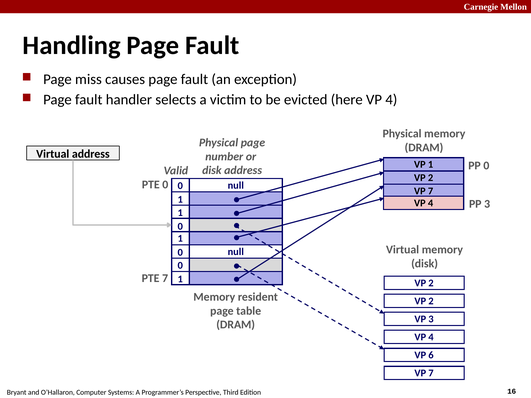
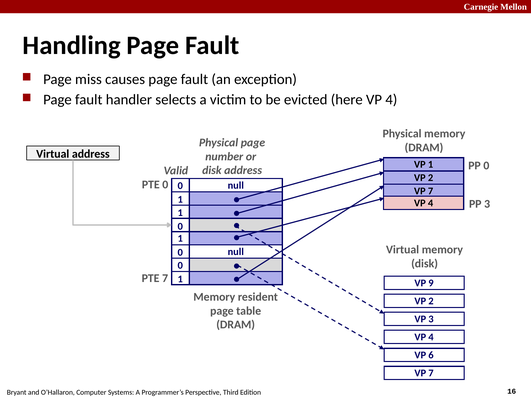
2 at (431, 283): 2 -> 9
